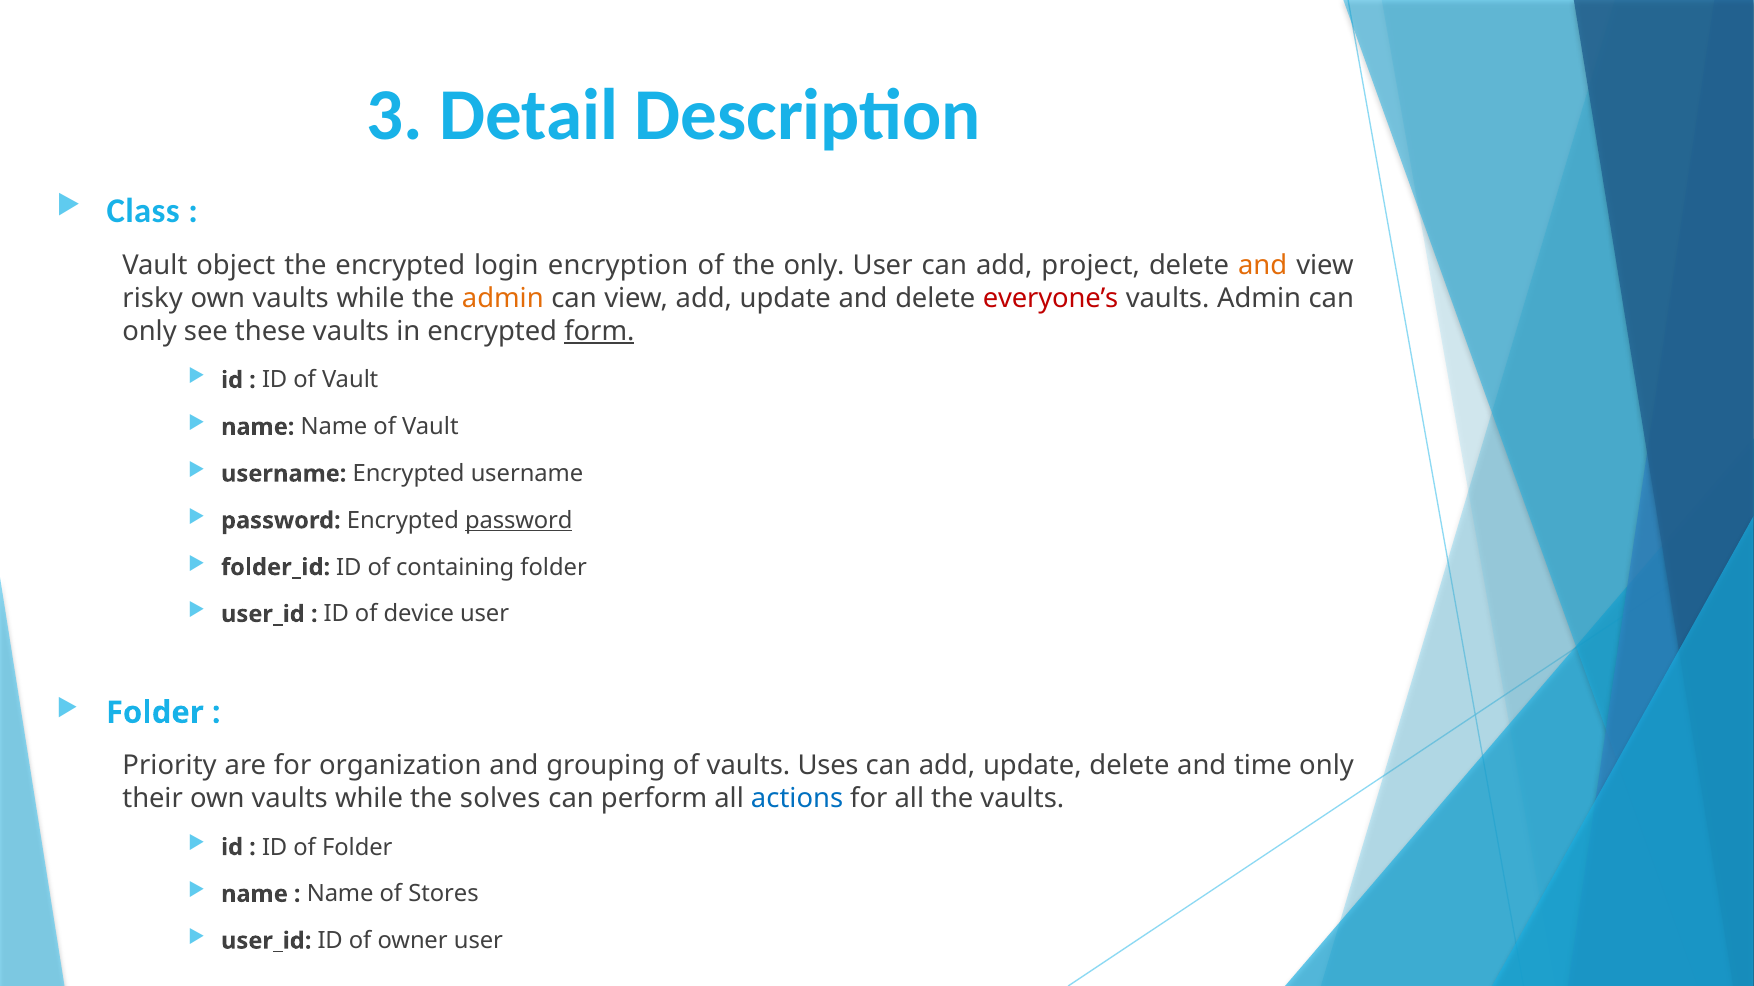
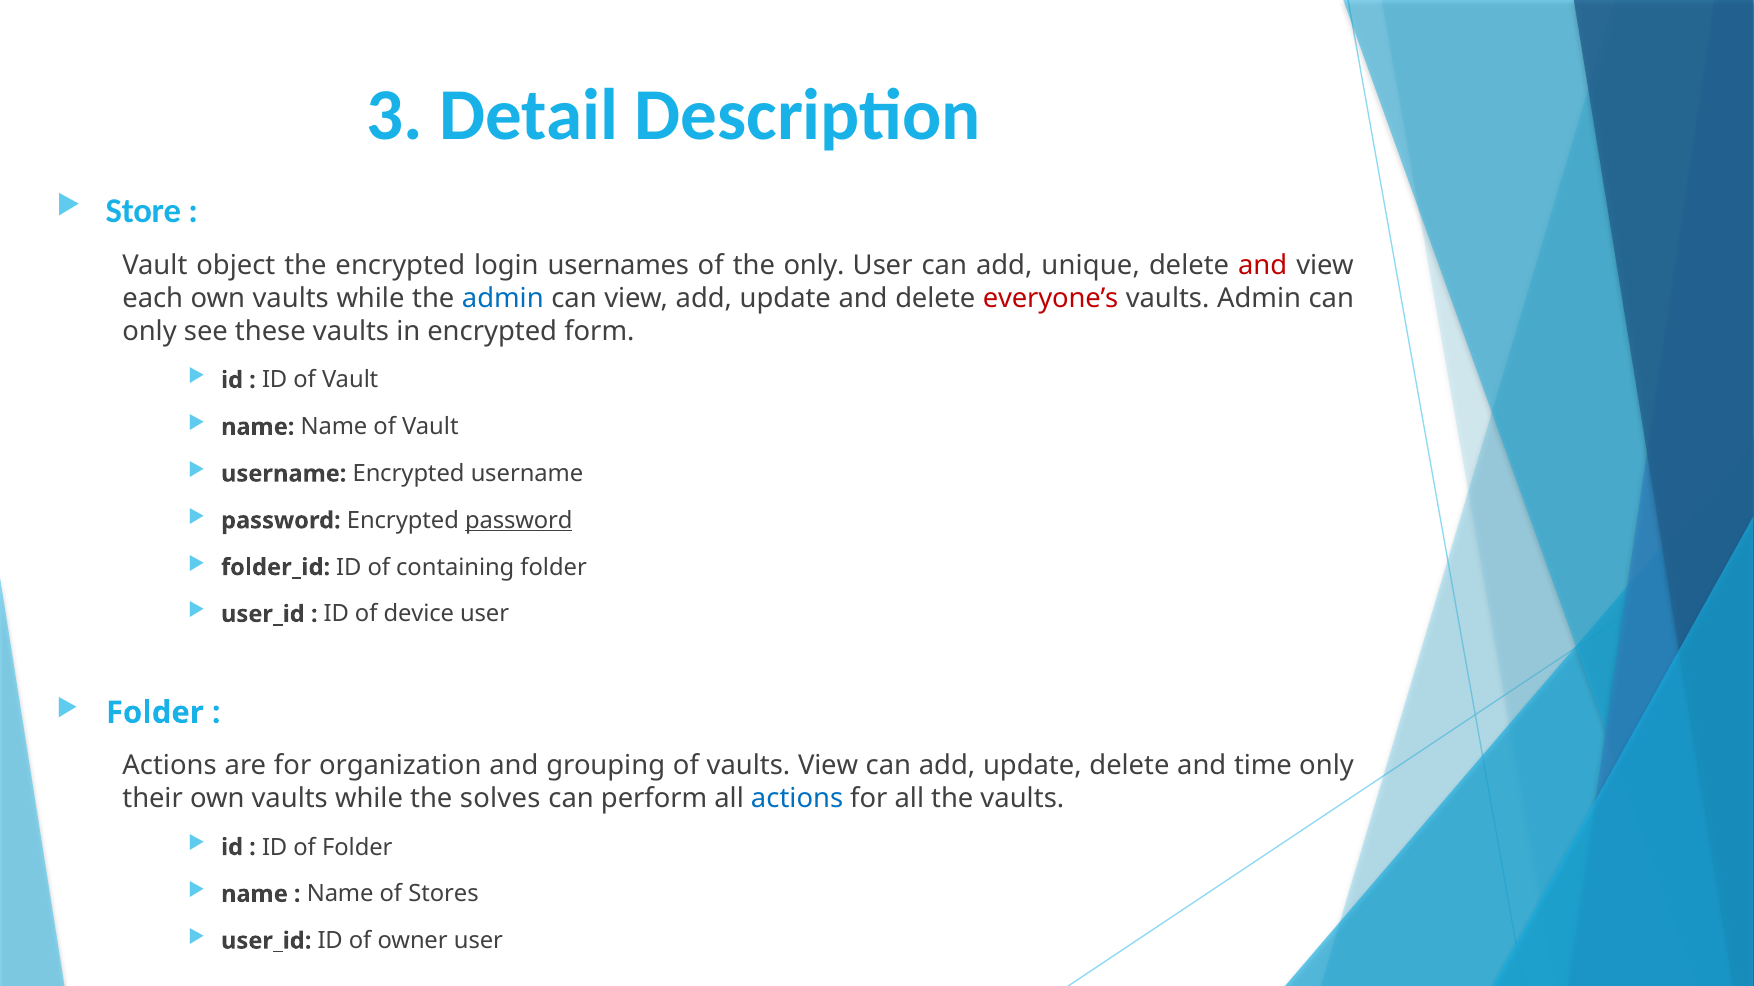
Class: Class -> Store
encryption: encryption -> usernames
project: project -> unique
and at (1263, 266) colour: orange -> red
risky: risky -> each
admin at (503, 299) colour: orange -> blue
form underline: present -> none
Priority at (170, 766): Priority -> Actions
vaults Uses: Uses -> View
